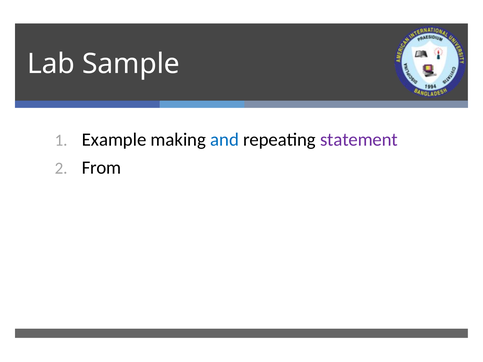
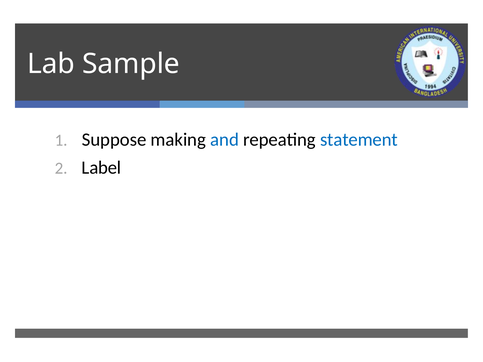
Example: Example -> Suppose
statement colour: purple -> blue
From: From -> Label
